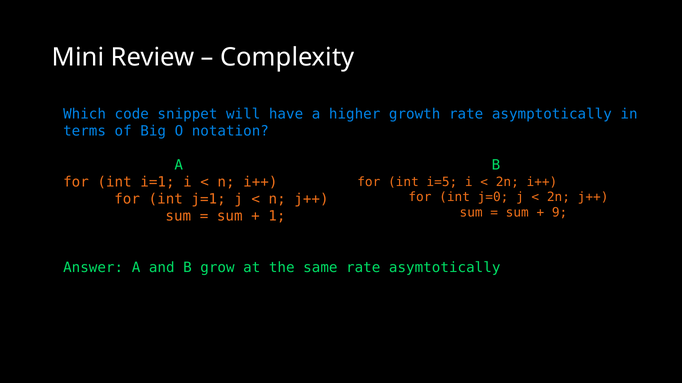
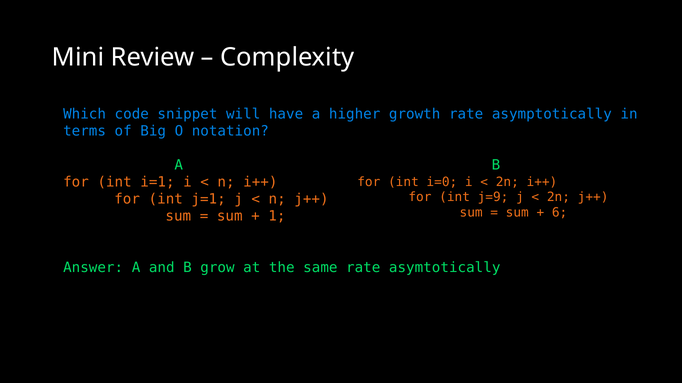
i=5: i=5 -> i=0
j=0: j=0 -> j=9
9: 9 -> 6
